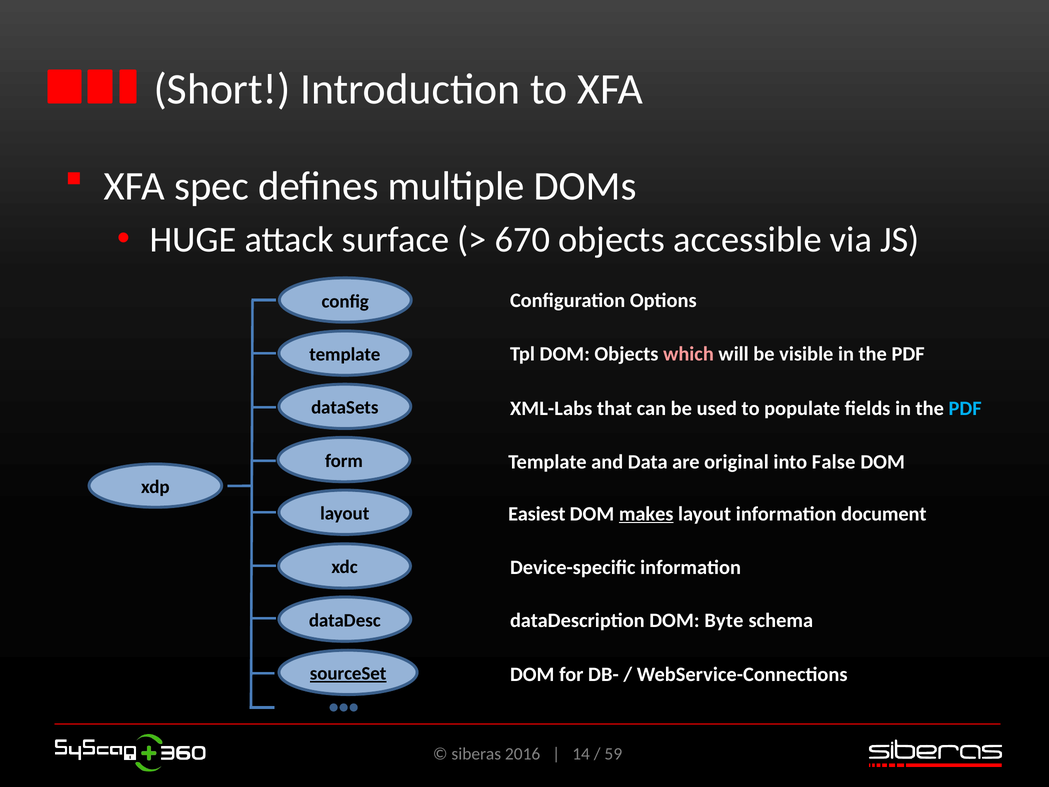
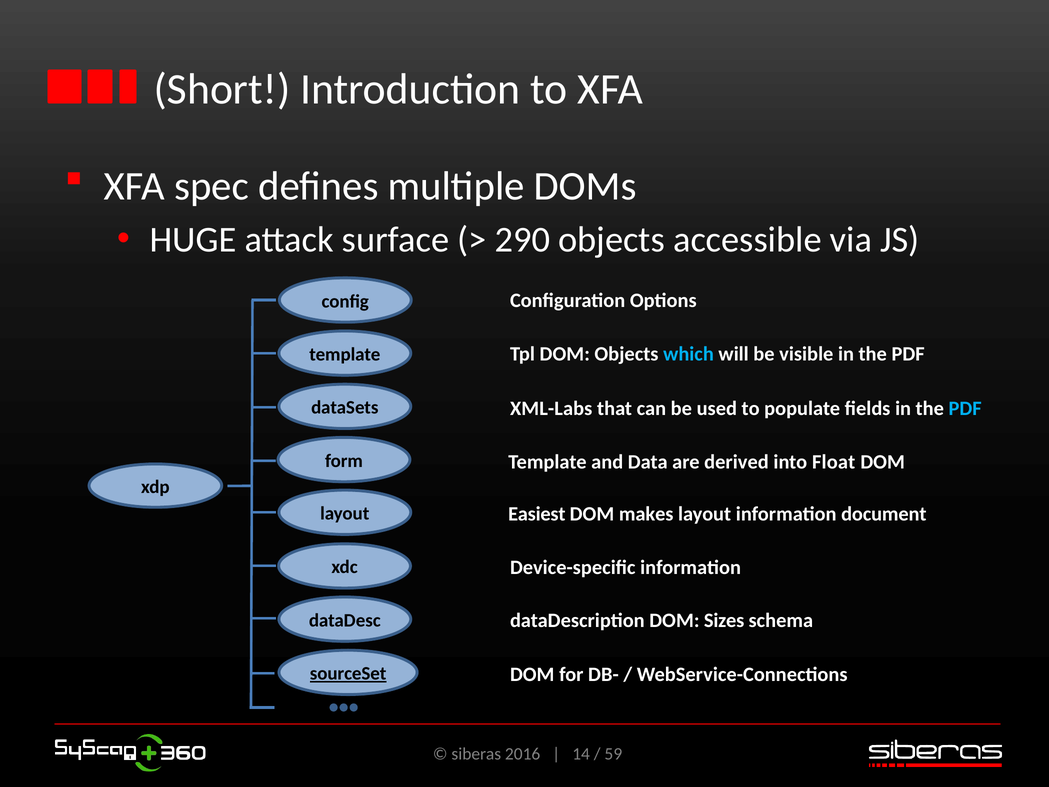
670: 670 -> 290
which colour: pink -> light blue
original: original -> derived
False: False -> Float
makes underline: present -> none
Byte: Byte -> Sizes
